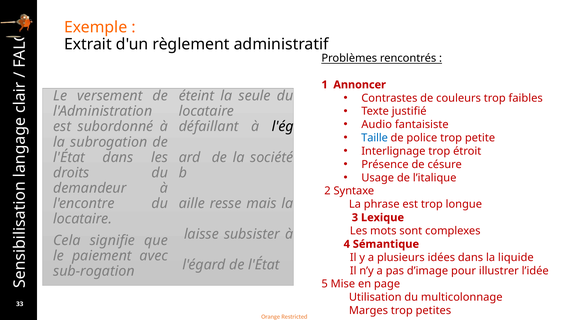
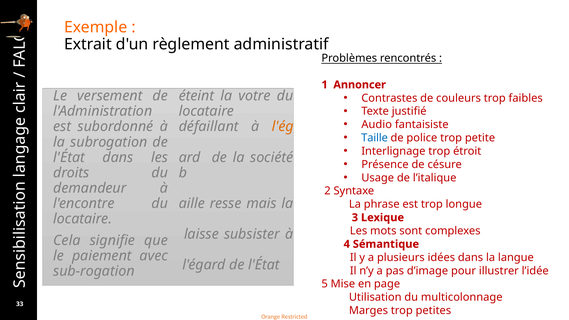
seule: seule -> votre
l'ég colour: black -> orange
liquide: liquide -> langue
